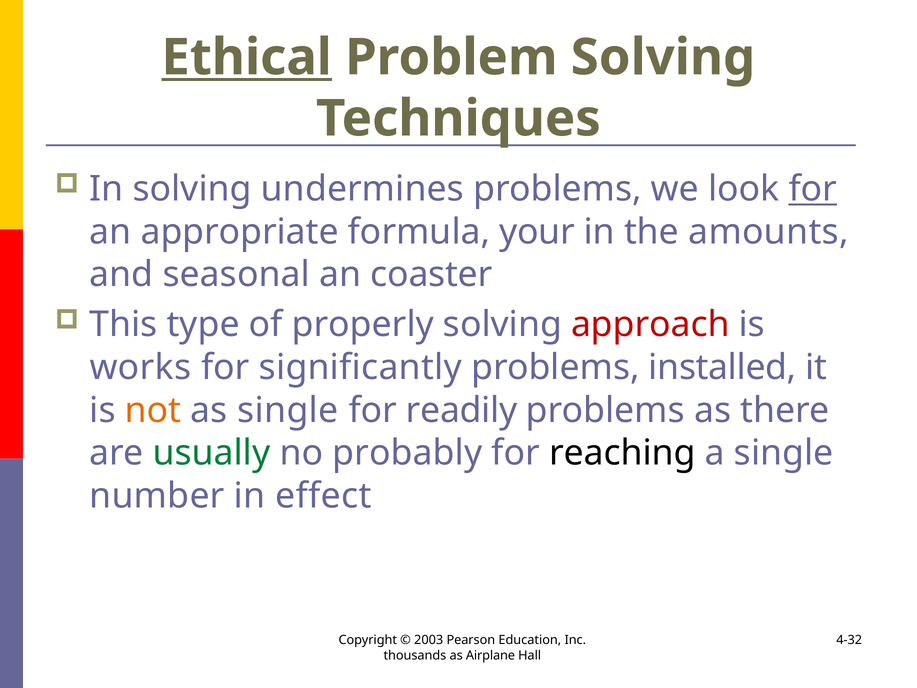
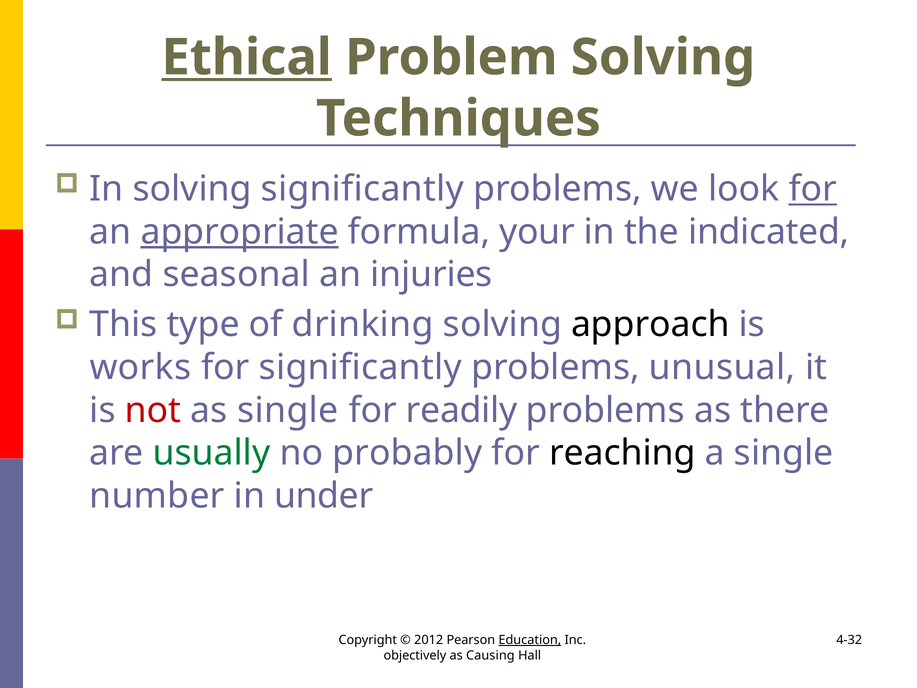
solving undermines: undermines -> significantly
appropriate underline: none -> present
amounts: amounts -> indicated
coaster: coaster -> injuries
properly: properly -> drinking
approach colour: red -> black
installed: installed -> unusual
not colour: orange -> red
effect: effect -> under
2003: 2003 -> 2012
Education underline: none -> present
thousands: thousands -> objectively
Airplane: Airplane -> Causing
